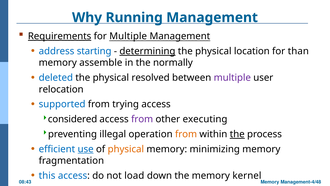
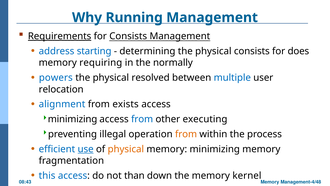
for Multiple: Multiple -> Consists
determining underline: present -> none
physical location: location -> consists
than: than -> does
assemble: assemble -> requiring
deleted: deleted -> powers
multiple at (232, 78) colour: purple -> blue
supported: supported -> alignment
trying: trying -> exists
considered at (73, 119): considered -> minimizing
from at (142, 119) colour: purple -> blue
the at (237, 134) underline: present -> none
load: load -> than
